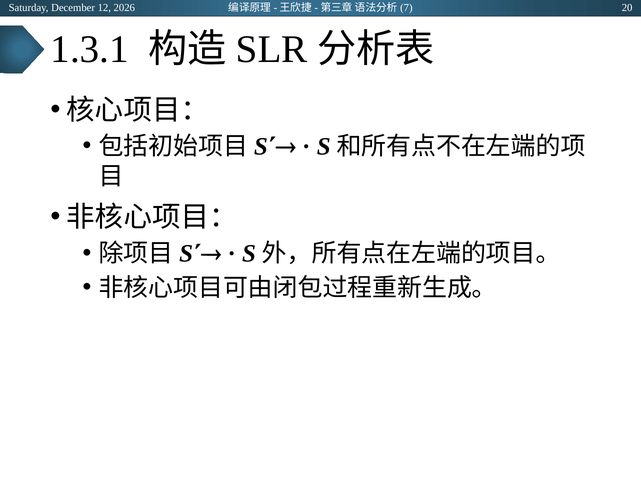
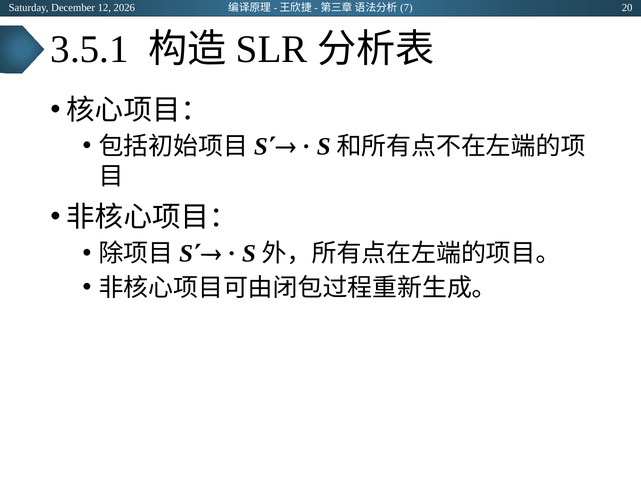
1.3.1: 1.3.1 -> 3.5.1
